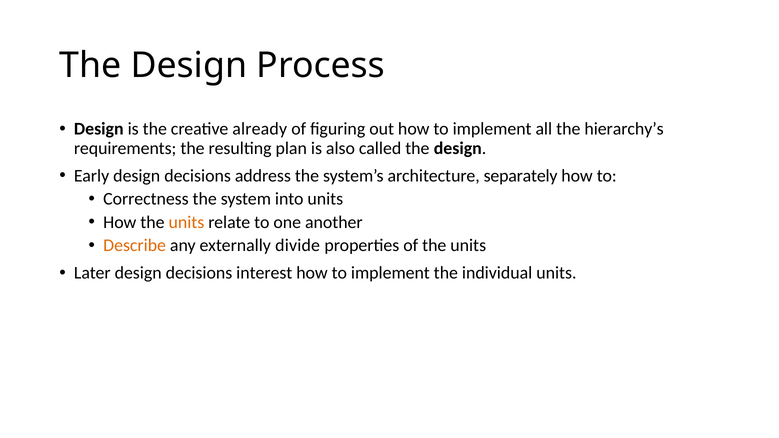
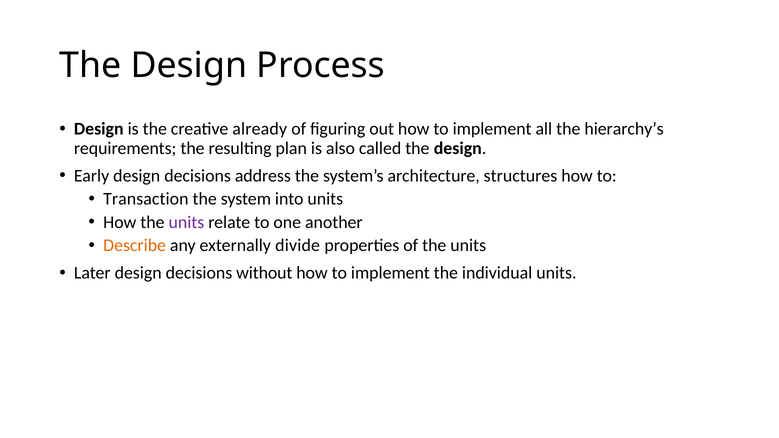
separately: separately -> structures
Correctness: Correctness -> Transaction
units at (186, 222) colour: orange -> purple
interest: interest -> without
